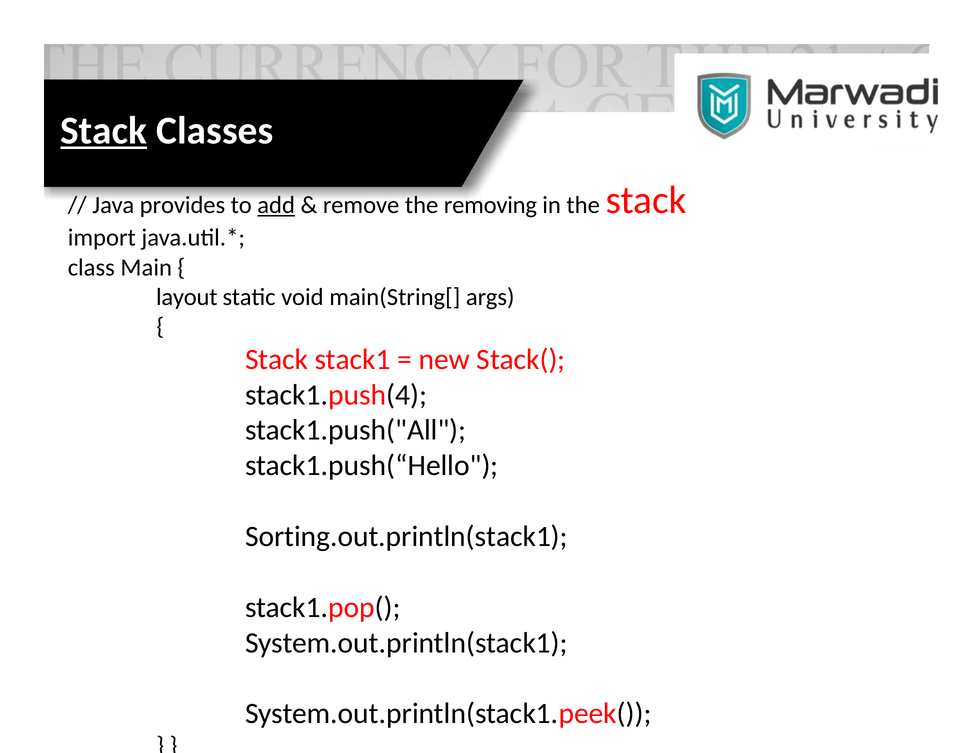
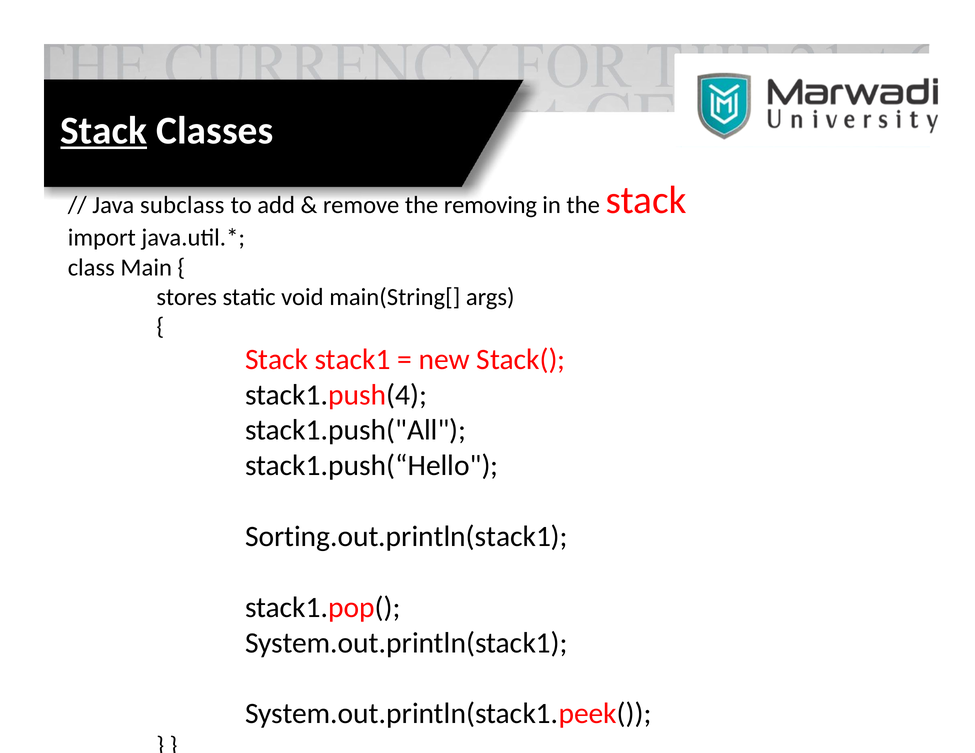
provides: provides -> subclass
add underline: present -> none
layout: layout -> stores
